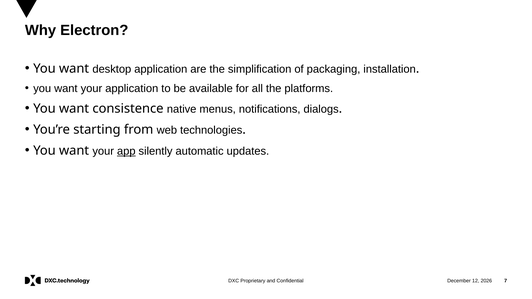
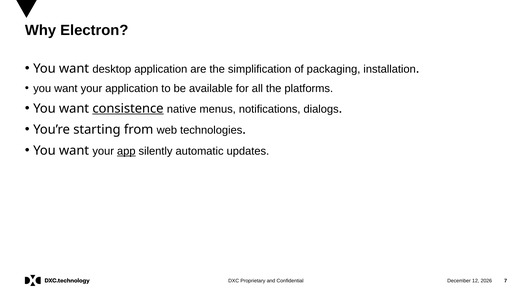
consistence underline: none -> present
